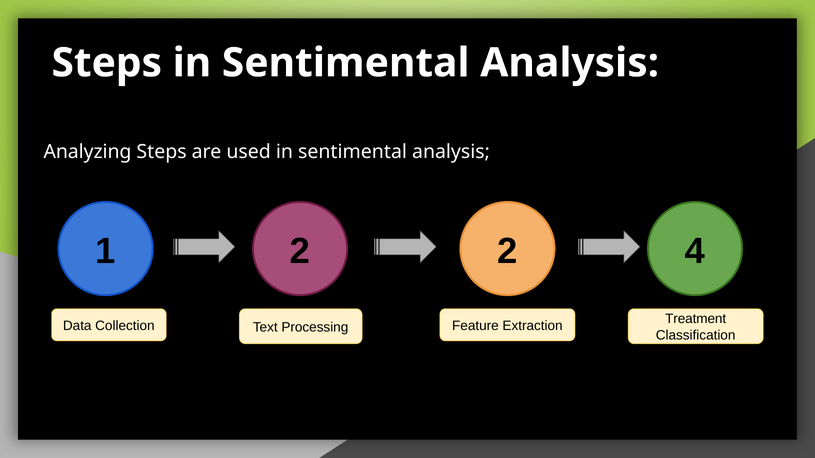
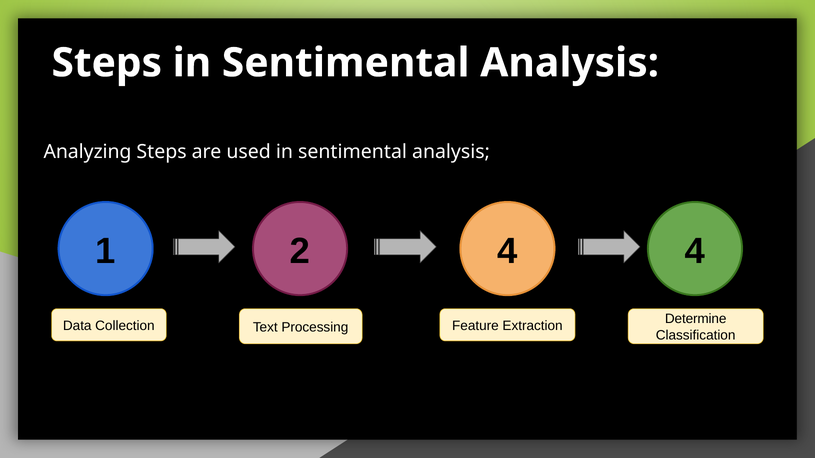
1 2: 2 -> 4
Treatment: Treatment -> Determine
